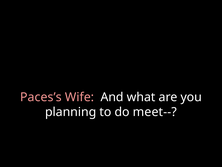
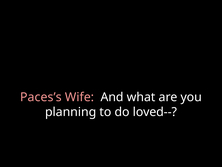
meet--: meet-- -> loved--
